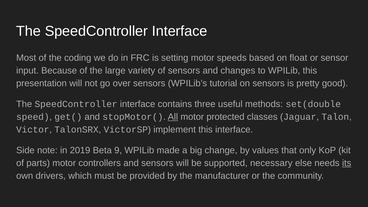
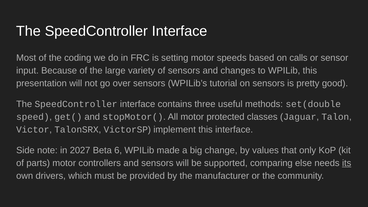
float: float -> calls
All underline: present -> none
2019: 2019 -> 2027
9: 9 -> 6
necessary: necessary -> comparing
